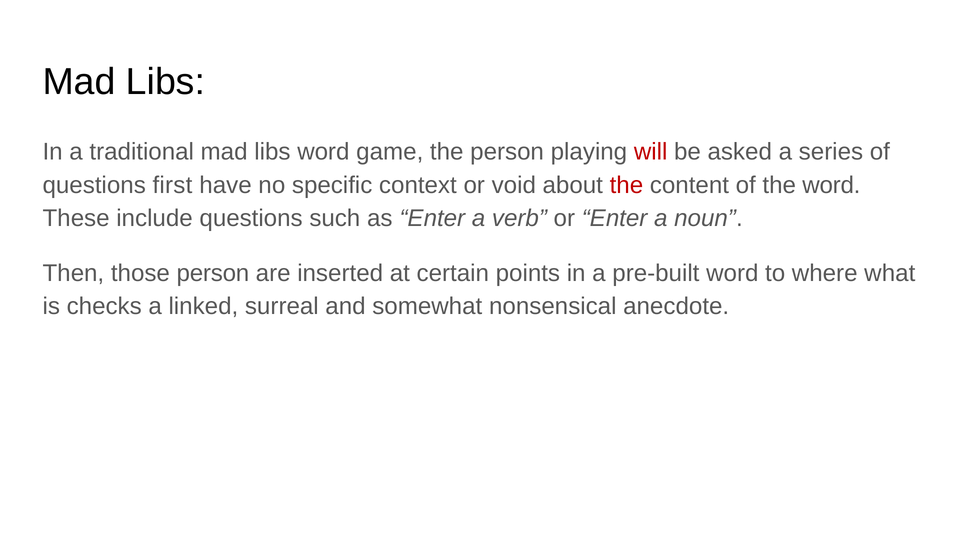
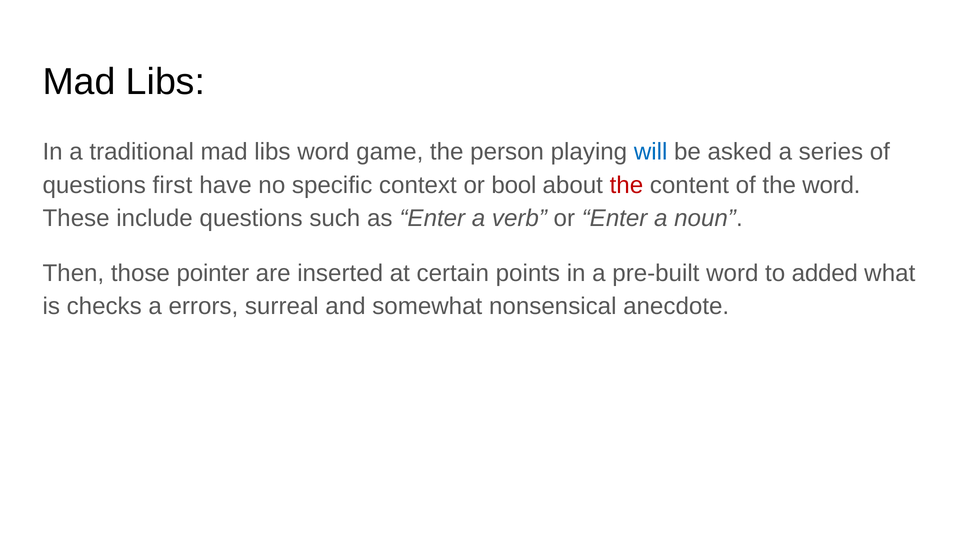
will colour: red -> blue
void: void -> bool
those person: person -> pointer
where: where -> added
linked: linked -> errors
